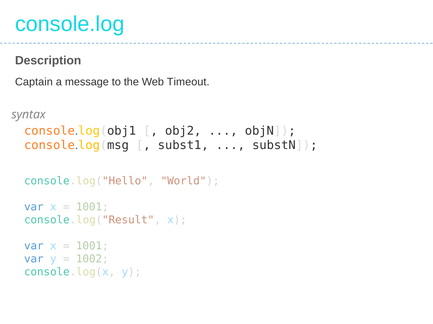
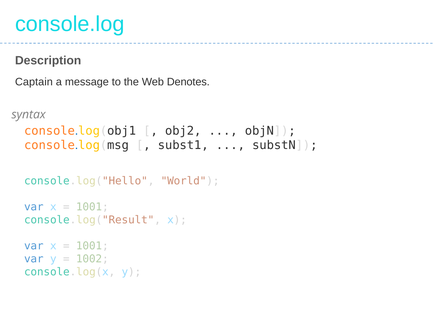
Timeout: Timeout -> Denotes
